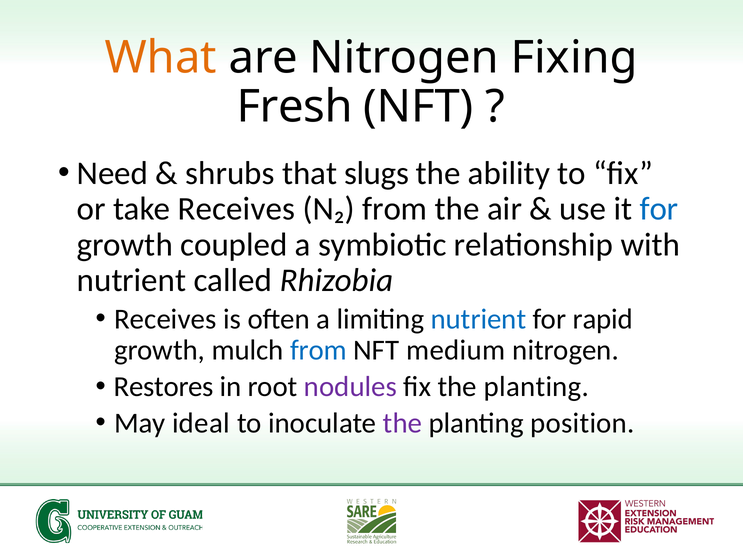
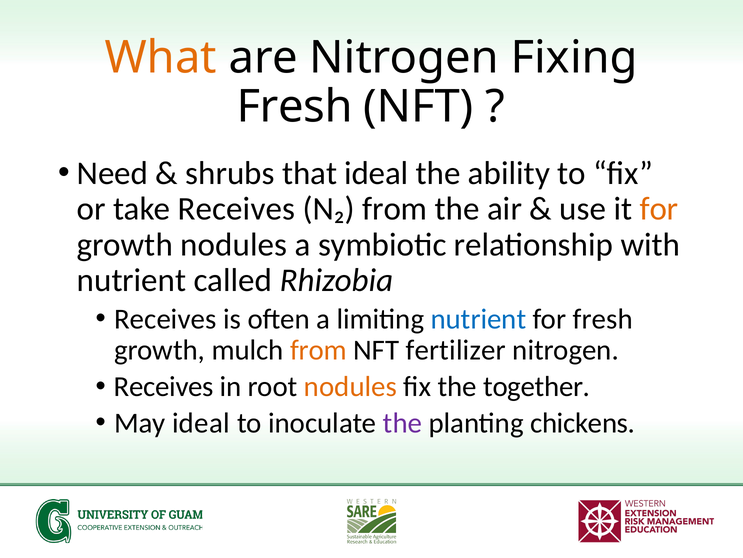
that slugs: slugs -> ideal
for at (659, 209) colour: blue -> orange
growth coupled: coupled -> nodules
for rapid: rapid -> fresh
from at (319, 350) colour: blue -> orange
medium: medium -> fertilizer
Restores at (164, 386): Restores -> Receives
nodules at (350, 386) colour: purple -> orange
fix the planting: planting -> together
position: position -> chickens
